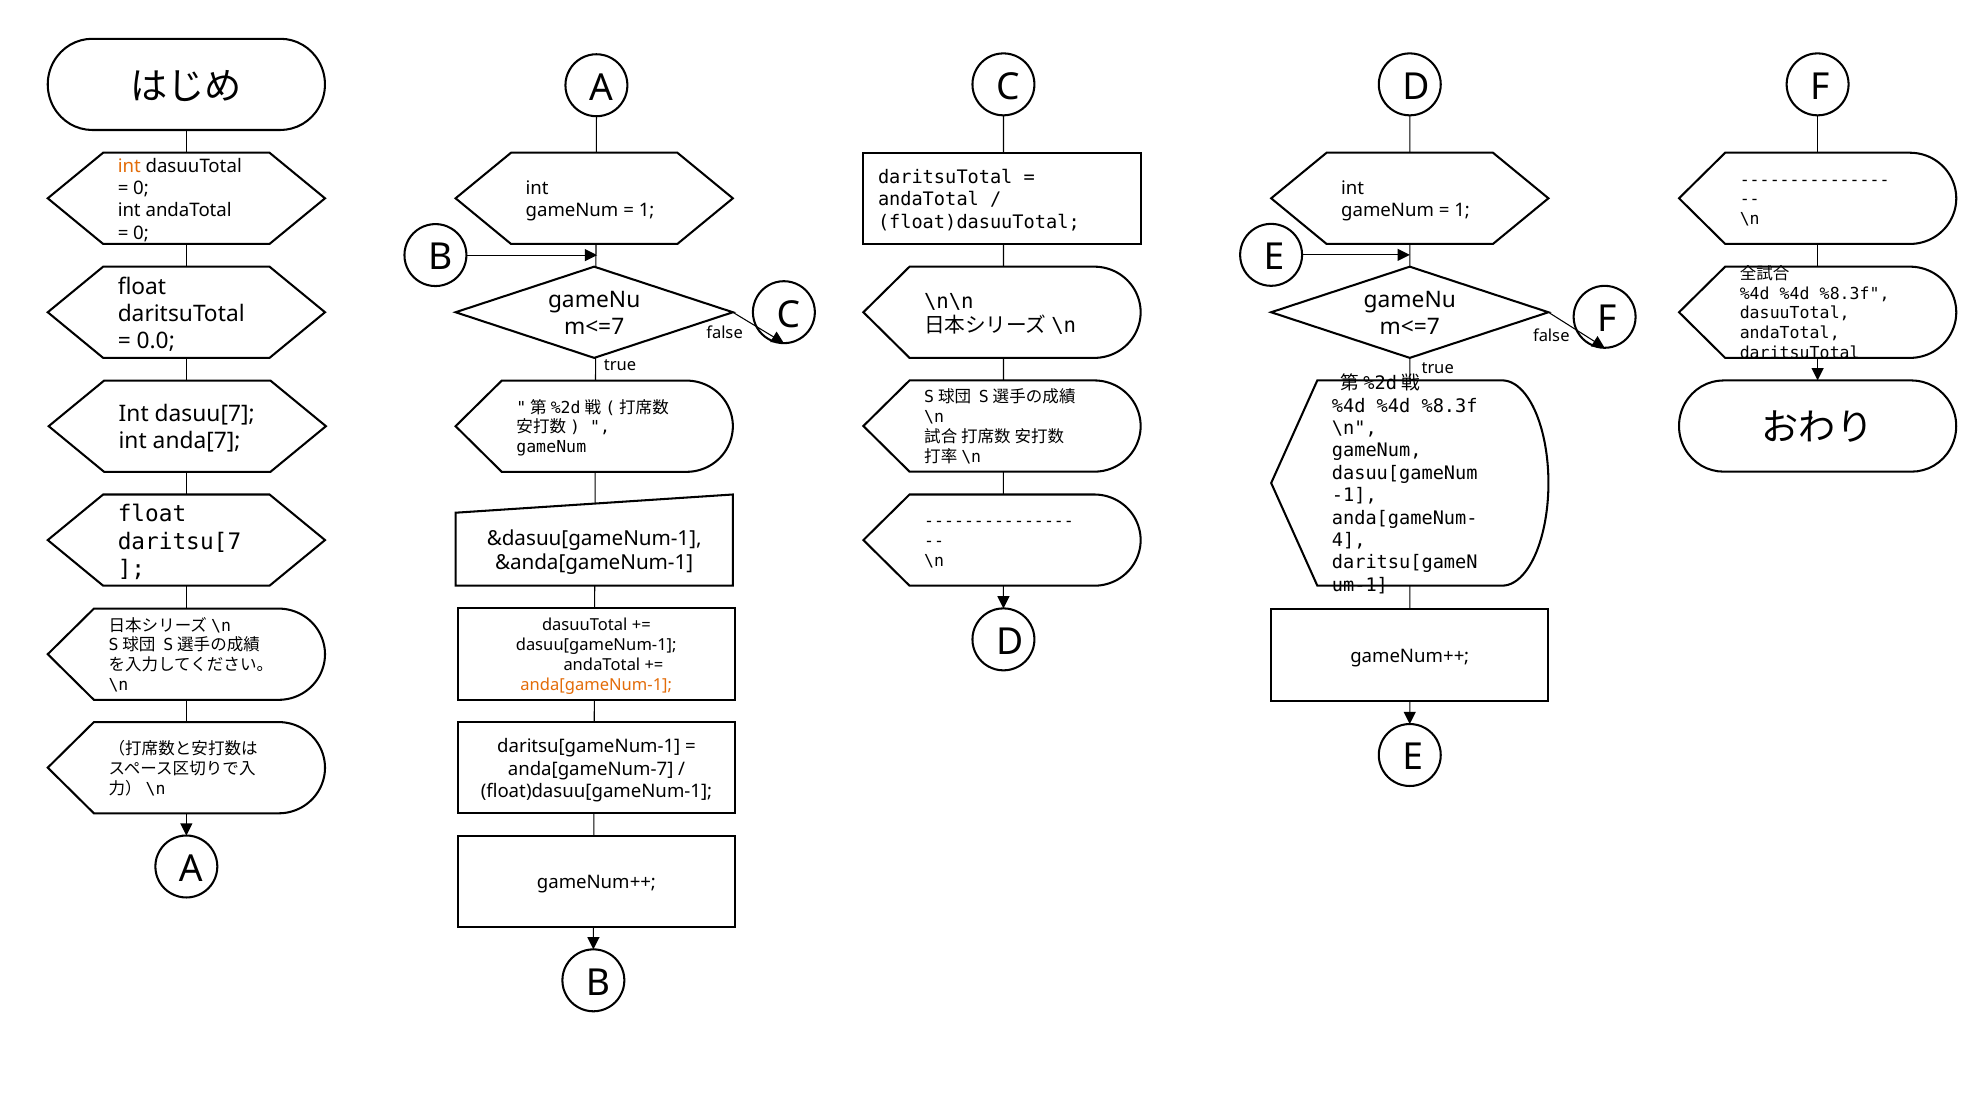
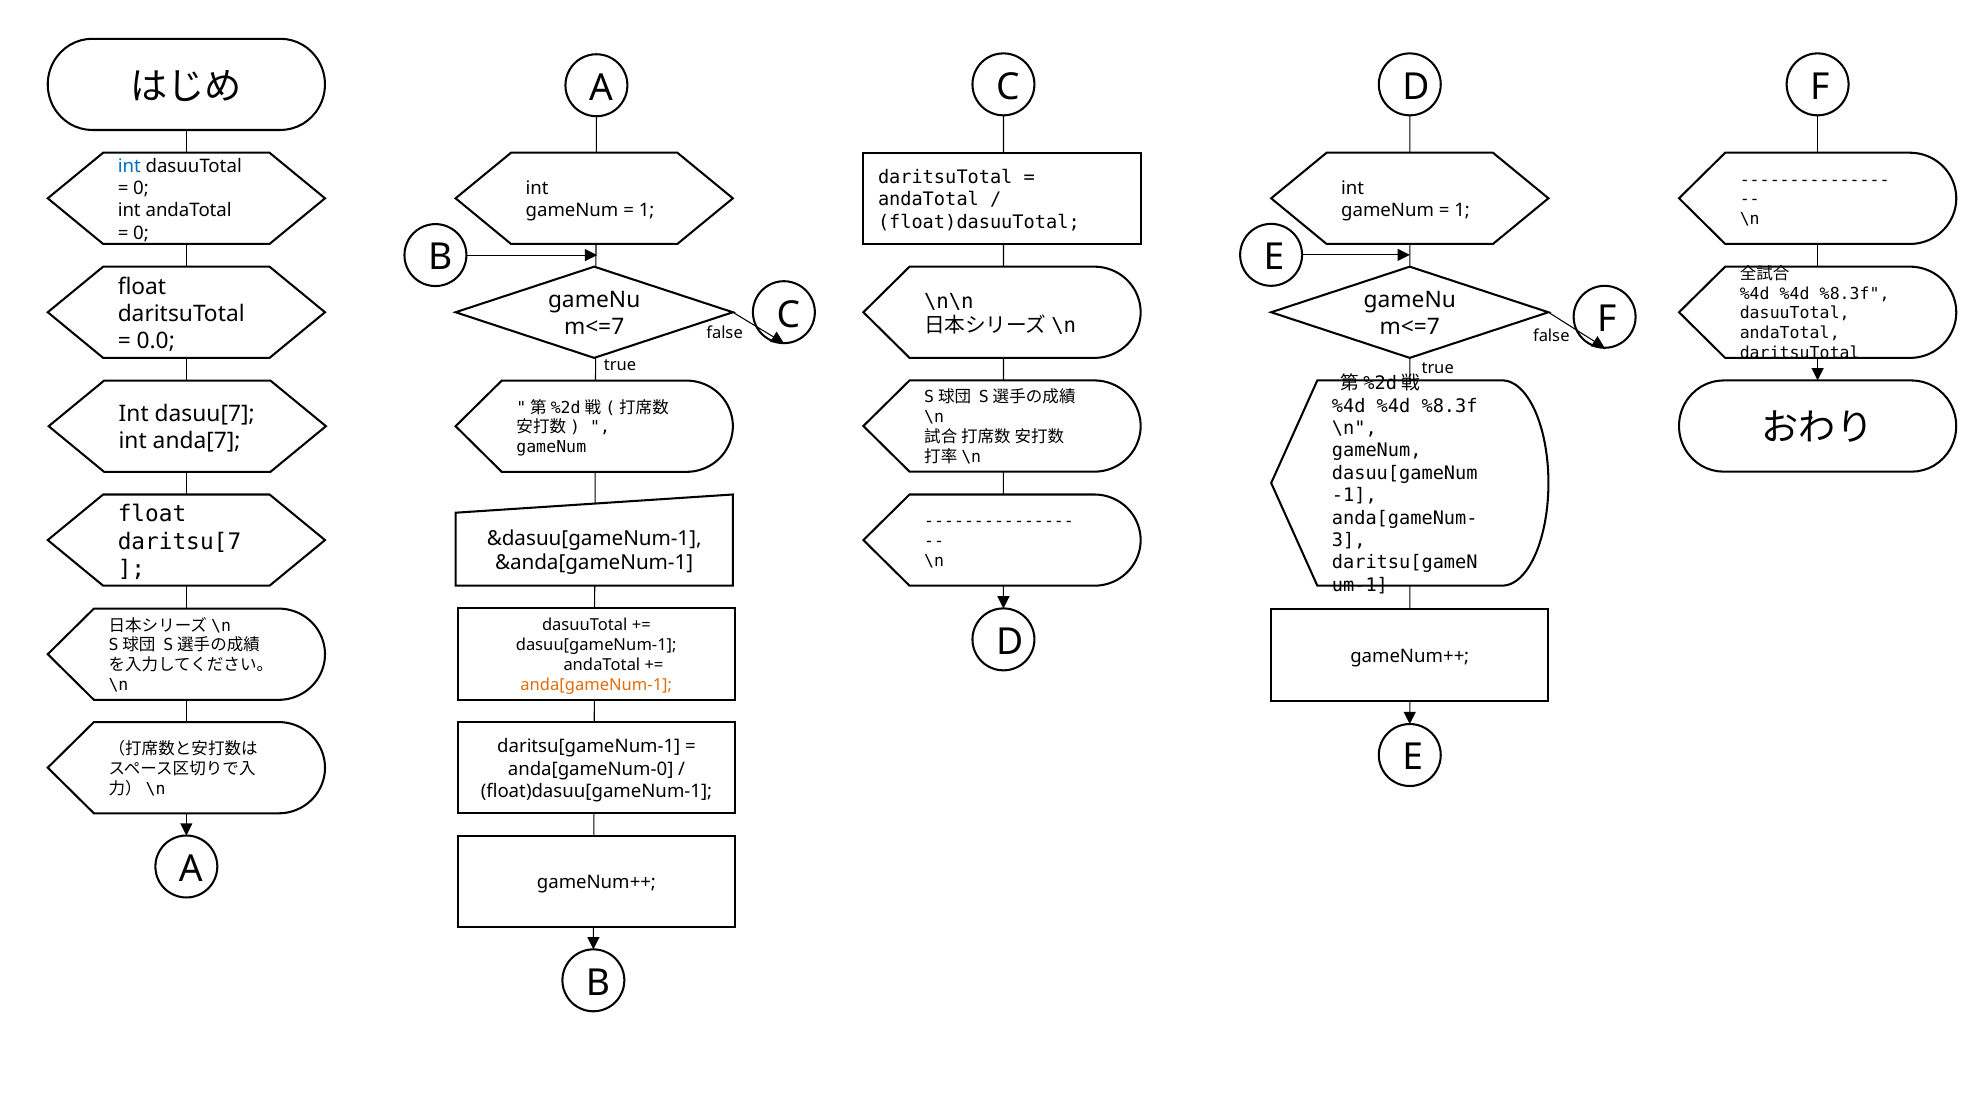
int at (129, 166) colour: orange -> blue
4: 4 -> 3
anda[gameNum-7: anda[gameNum-7 -> anda[gameNum-0
